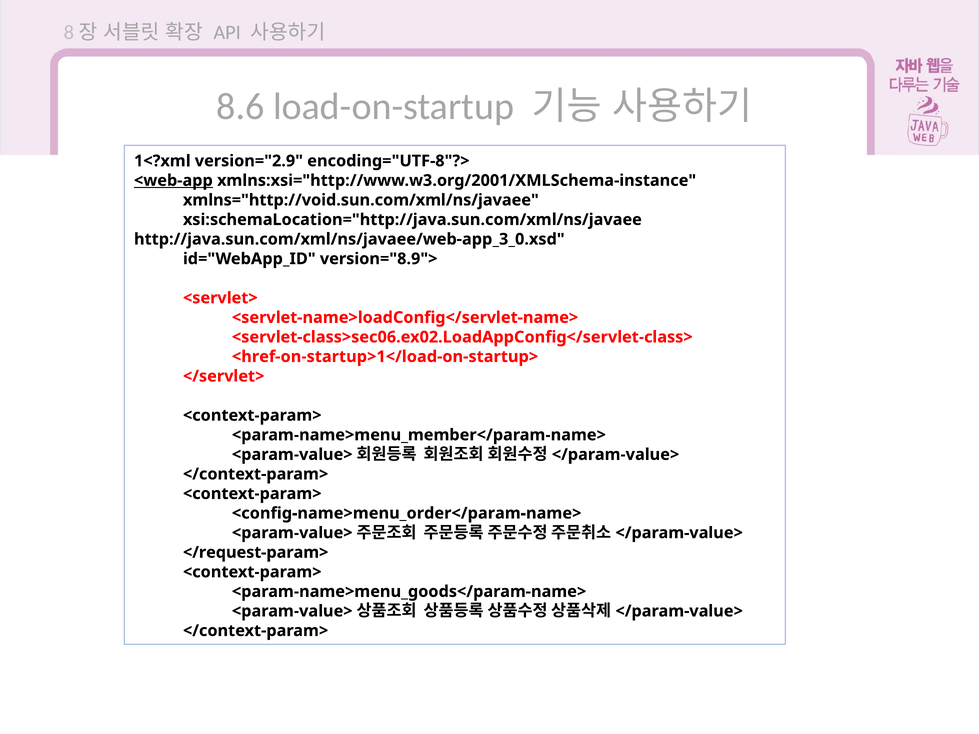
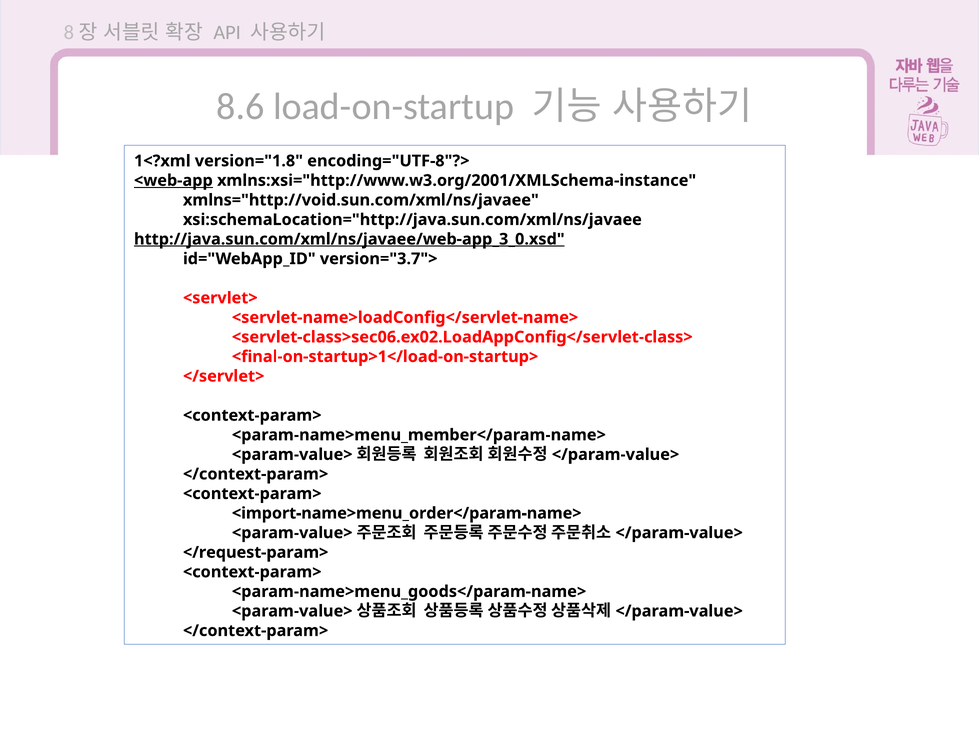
version="2.9: version="2.9 -> version="1.8
http://java.sun.com/xml/ns/javaee/web-app_3_0.xsd underline: none -> present
version="8.9">: version="8.9"> -> version="3.7">
<href-on-startup>1</load-on-startup>: <href-on-startup>1</load-on-startup> -> <final-on-startup>1</load-on-startup>
<config-name>menu_order</param-name>: <config-name>menu_order</param-name> -> <import-name>menu_order</param-name>
